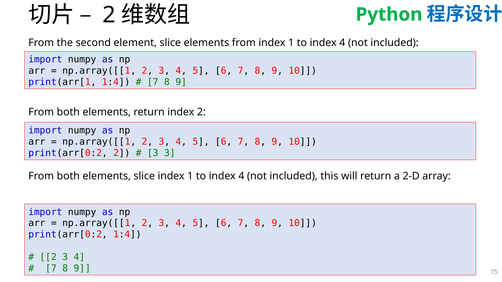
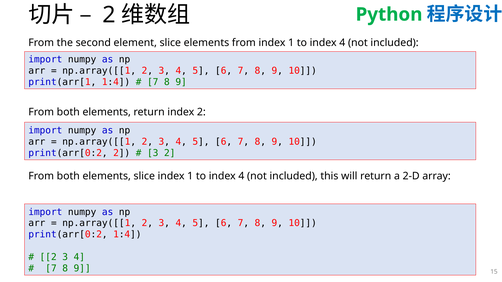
3 3: 3 -> 2
